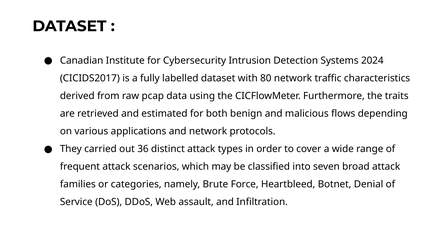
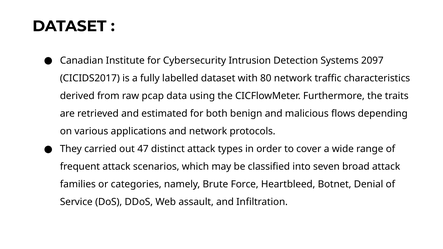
2024: 2024 -> 2097
36: 36 -> 47
